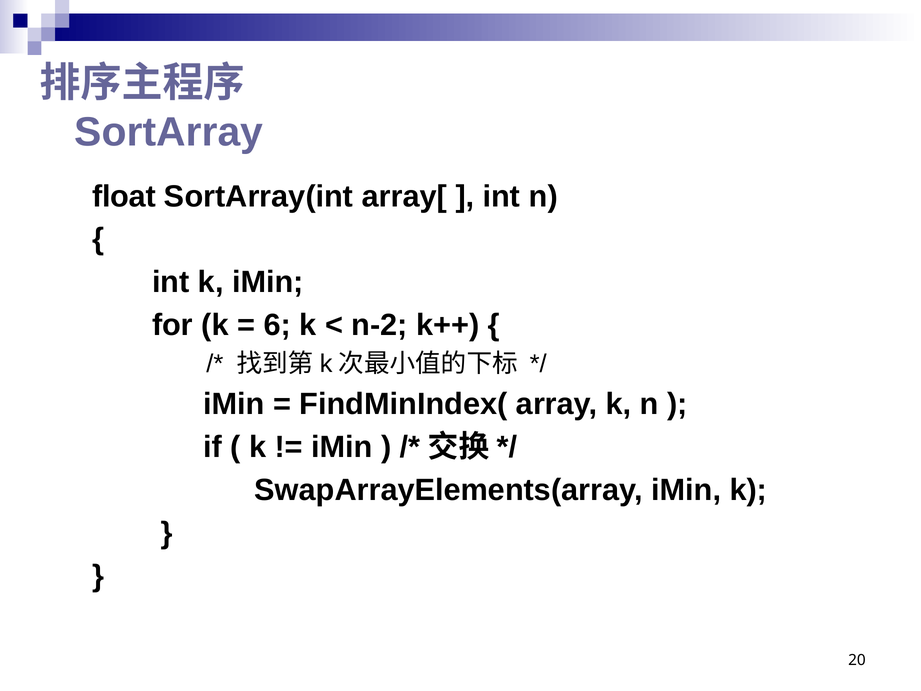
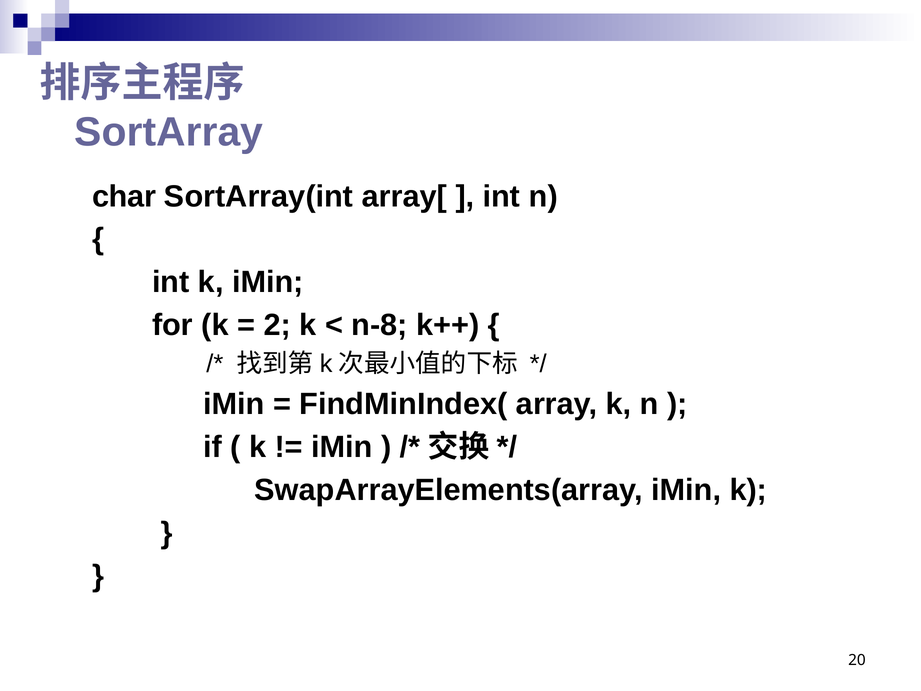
float: float -> char
6: 6 -> 2
n-2: n-2 -> n-8
